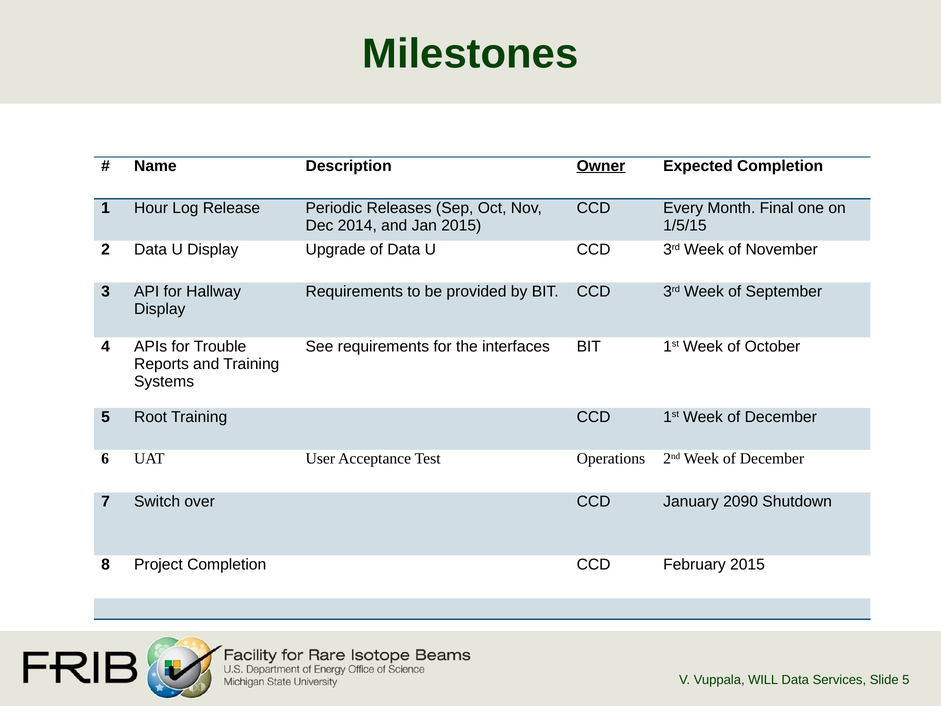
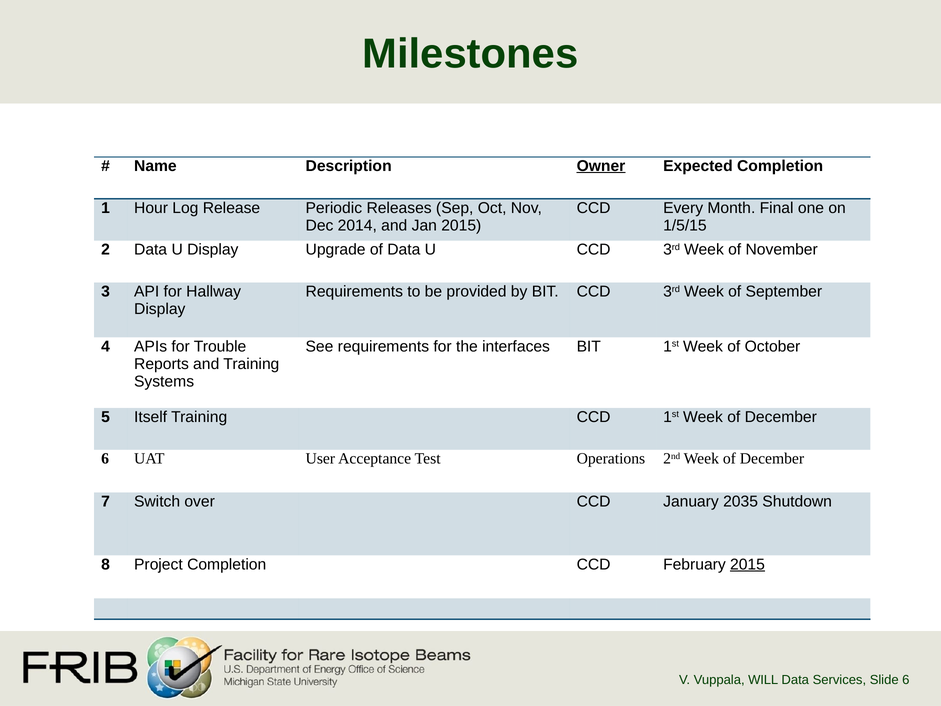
Root: Root -> Itself
2090: 2090 -> 2035
2015 at (747, 564) underline: none -> present
Slide 5: 5 -> 6
